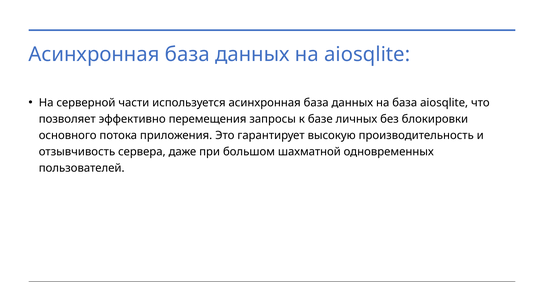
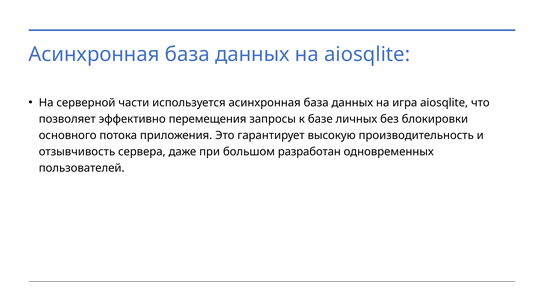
на база: база -> игра
шахматной: шахматной -> разработан
